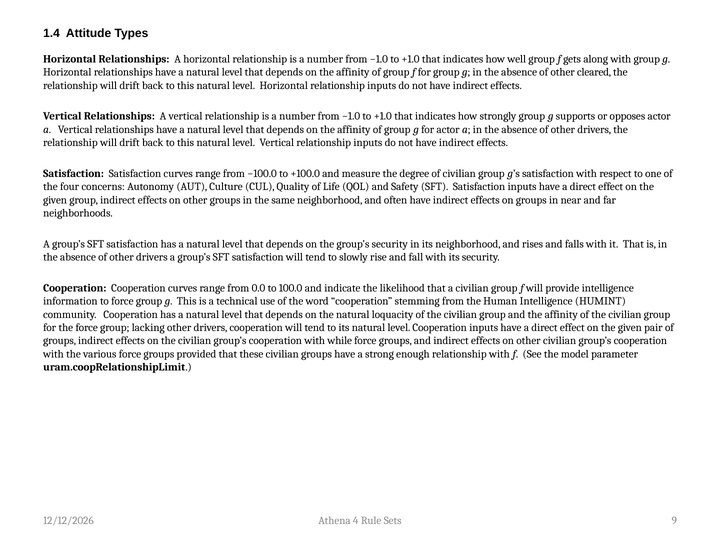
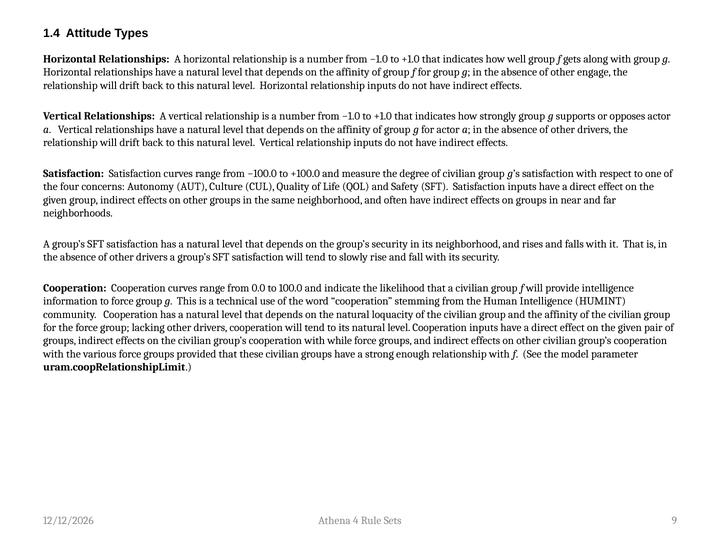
cleared: cleared -> engage
